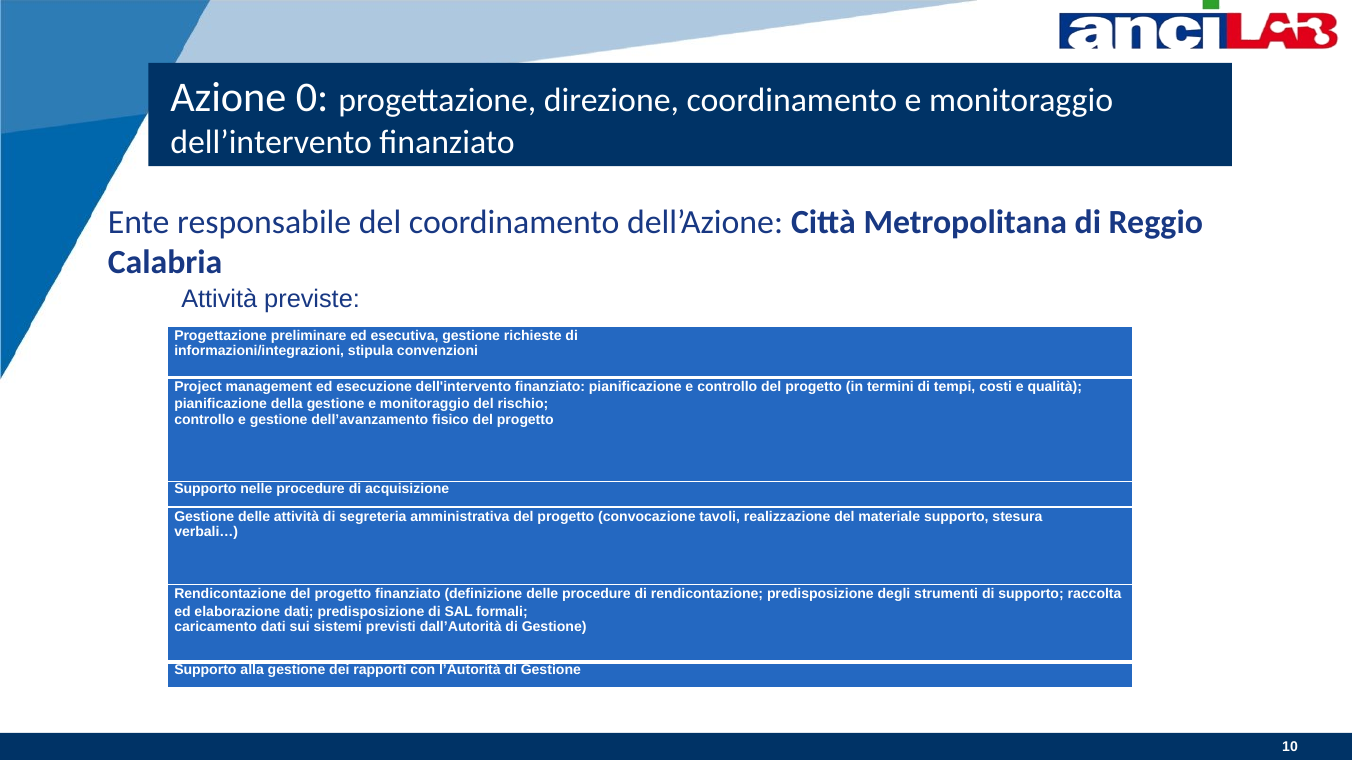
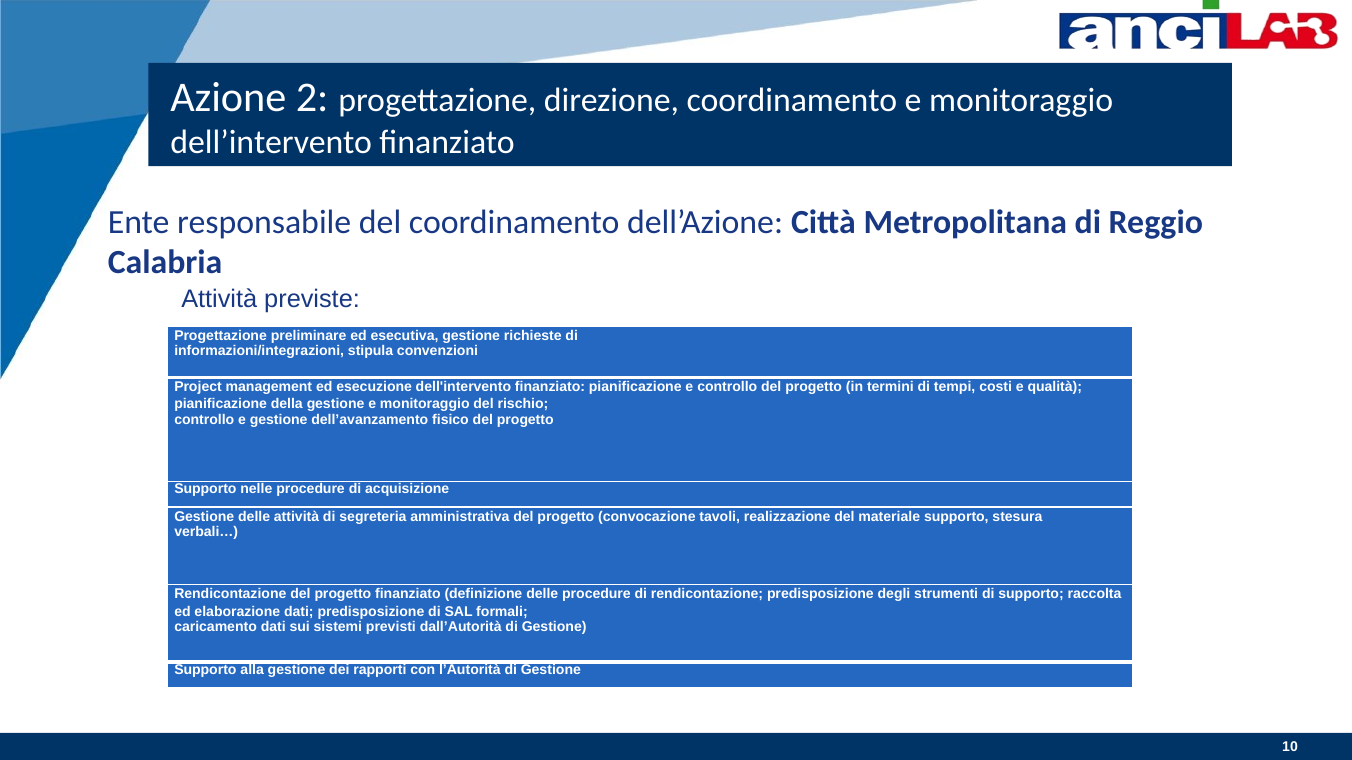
0: 0 -> 2
